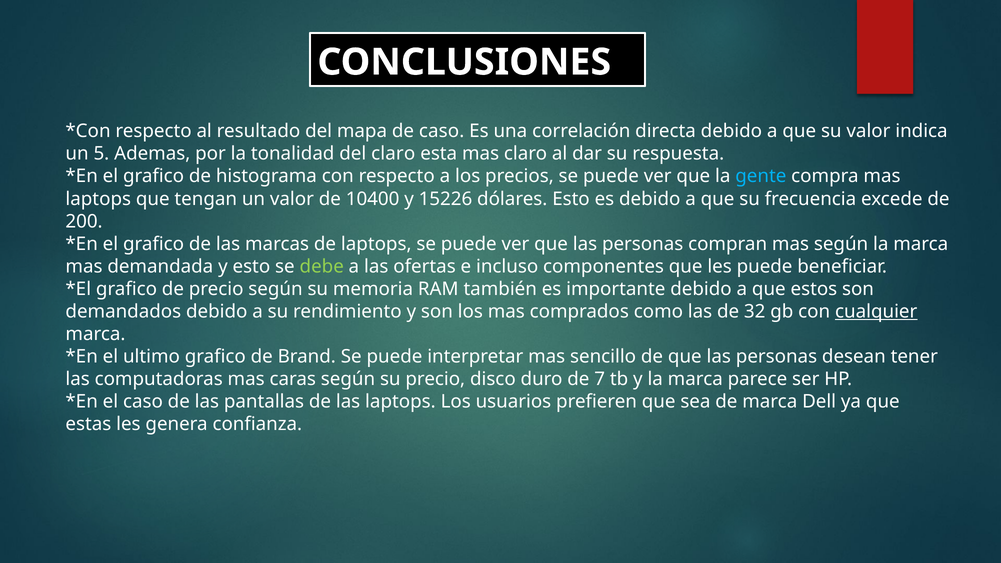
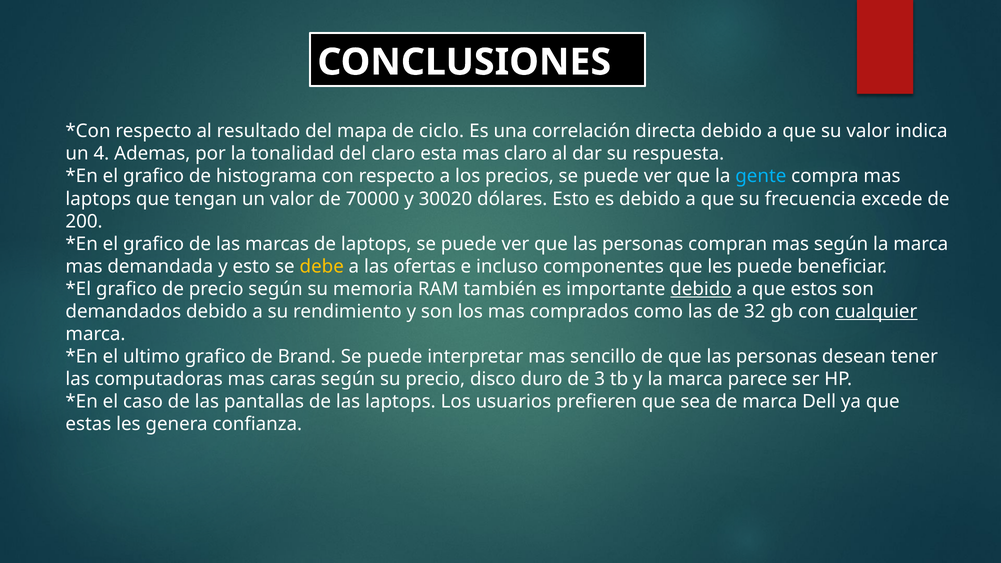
de caso: caso -> ciclo
5: 5 -> 4
10400: 10400 -> 70000
15226: 15226 -> 30020
debe colour: light green -> yellow
debido at (701, 289) underline: none -> present
7: 7 -> 3
